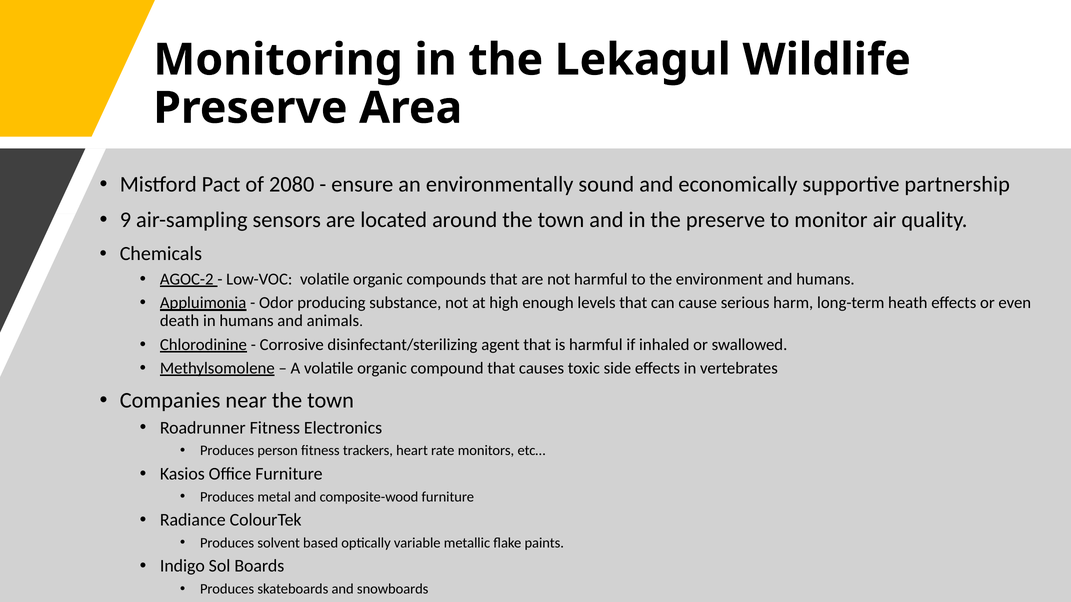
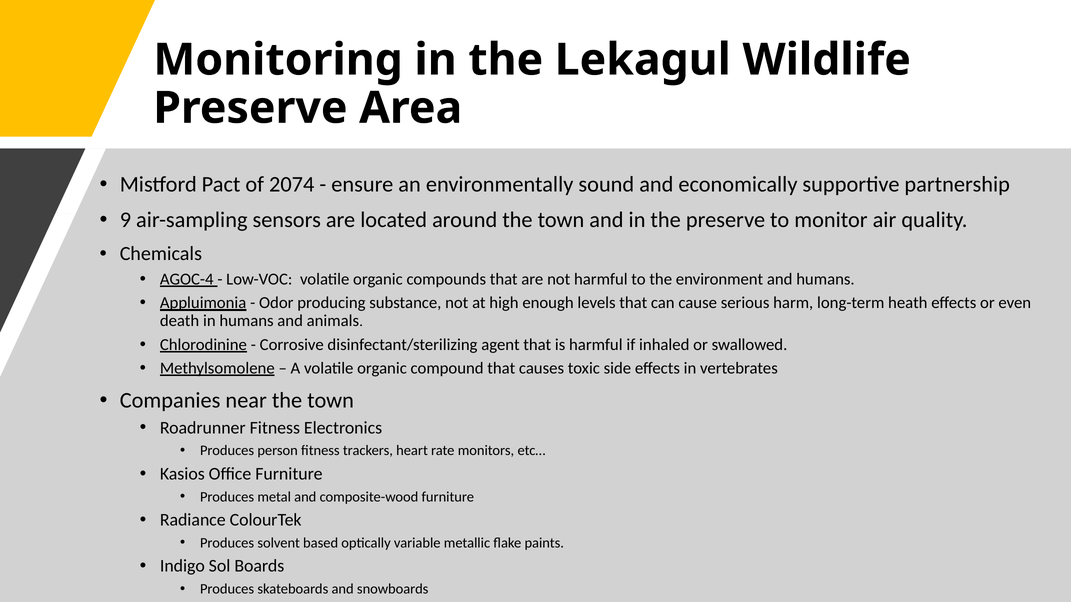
2080: 2080 -> 2074
AGOC-2: AGOC-2 -> AGOC-4
